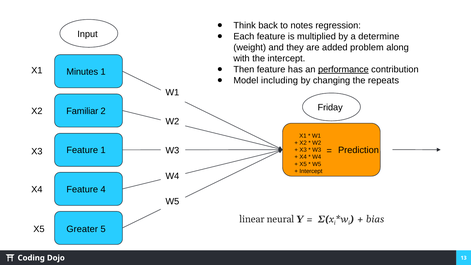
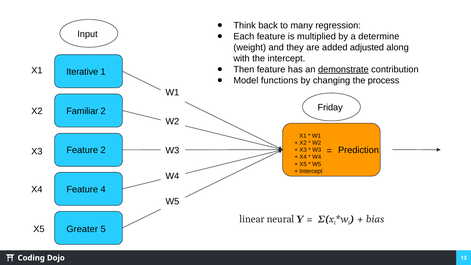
notes: notes -> many
problem: problem -> adjusted
performance: performance -> demonstrate
Minutes: Minutes -> Iterative
including: including -> functions
repeats: repeats -> process
Feature 1: 1 -> 2
